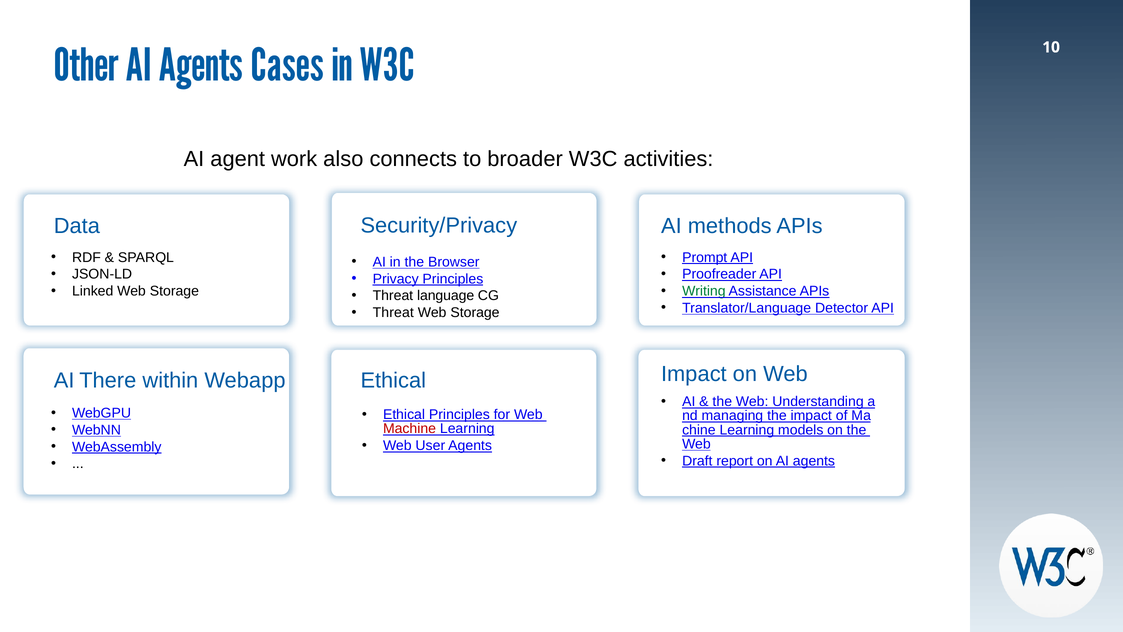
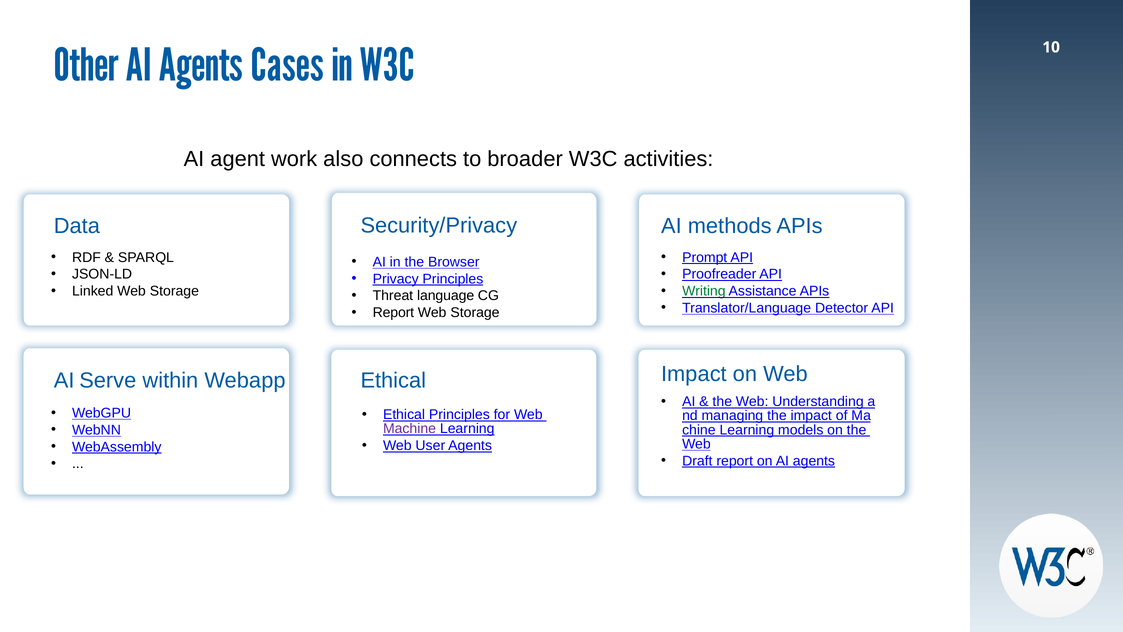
Threat at (393, 313): Threat -> Report
There: There -> Serve
Machine colour: red -> purple
